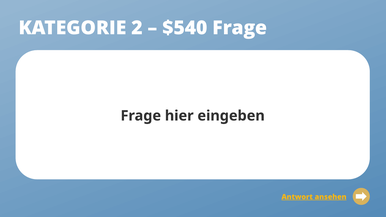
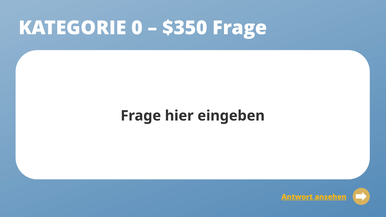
2: 2 -> 0
$540: $540 -> $350
